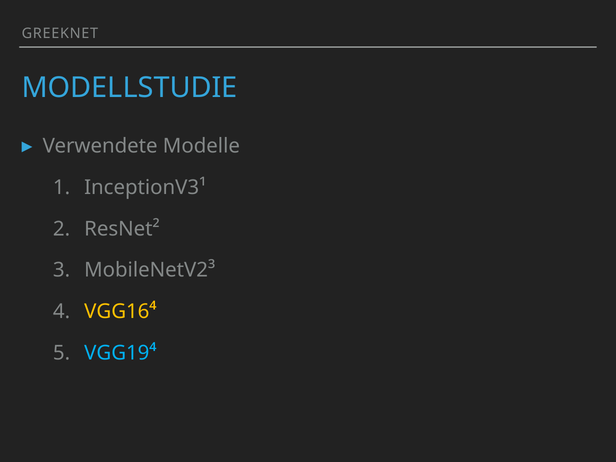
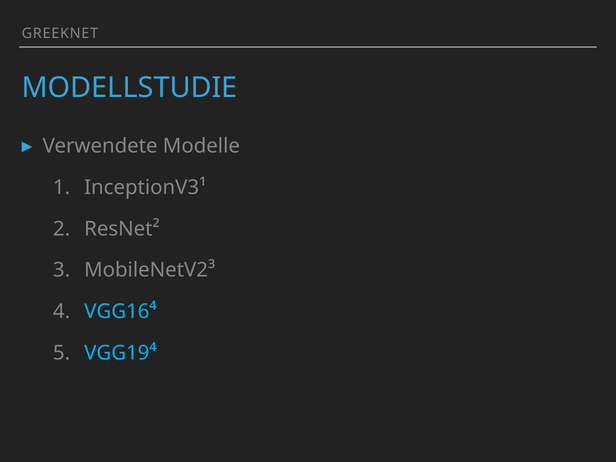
VGG16⁴ colour: yellow -> light blue
